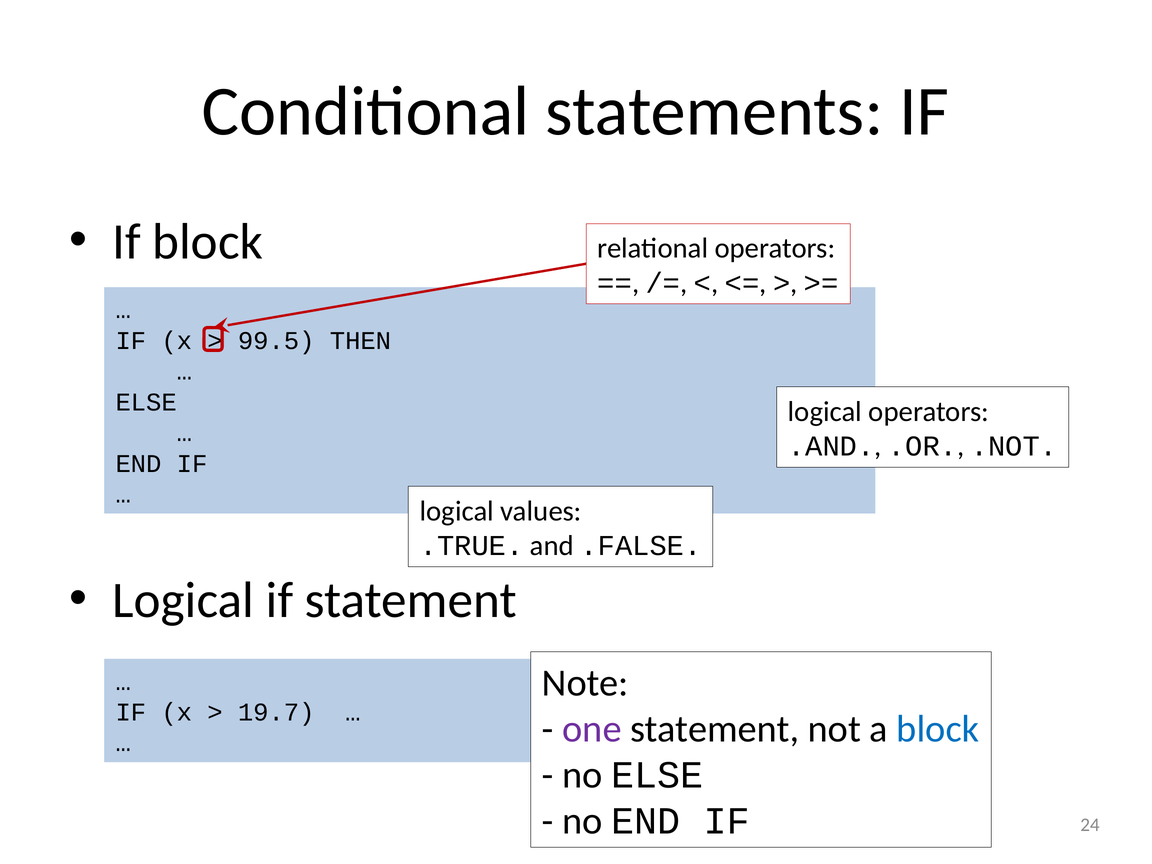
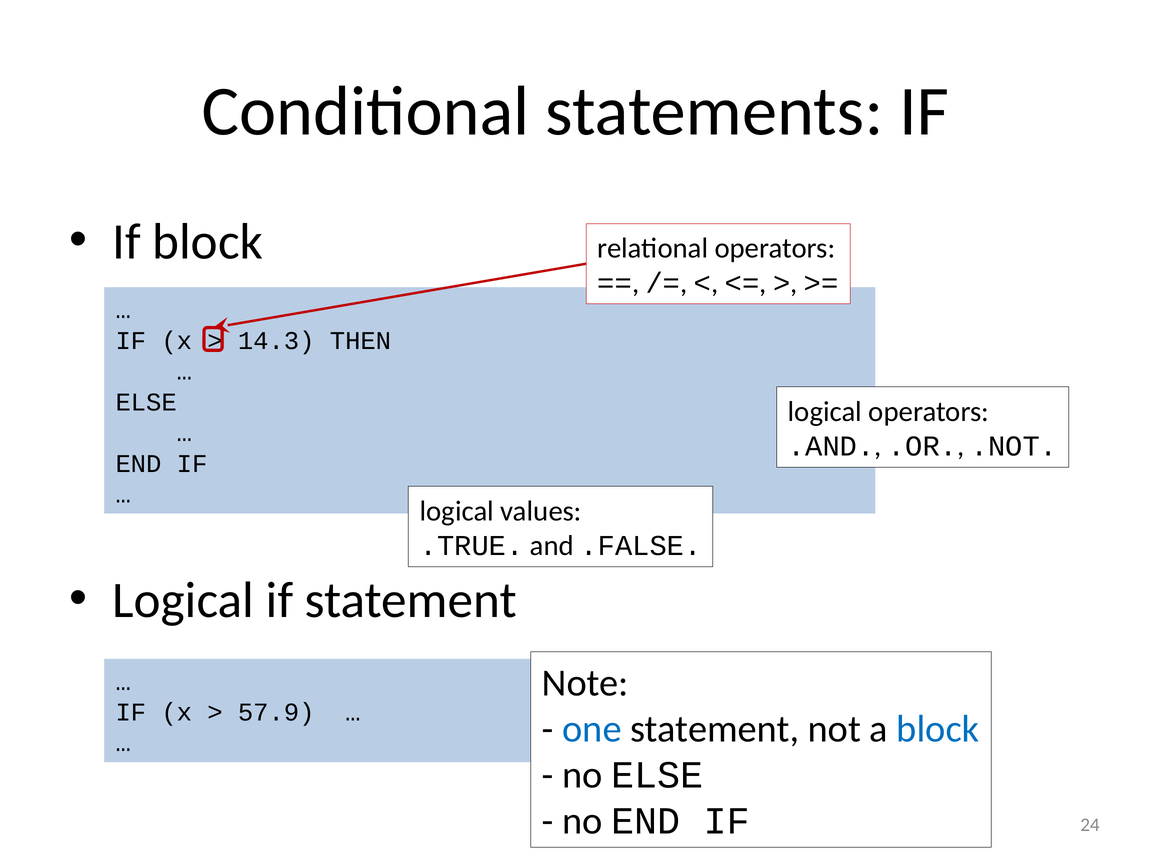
99.5: 99.5 -> 14.3
19.7: 19.7 -> 57.9
one colour: purple -> blue
